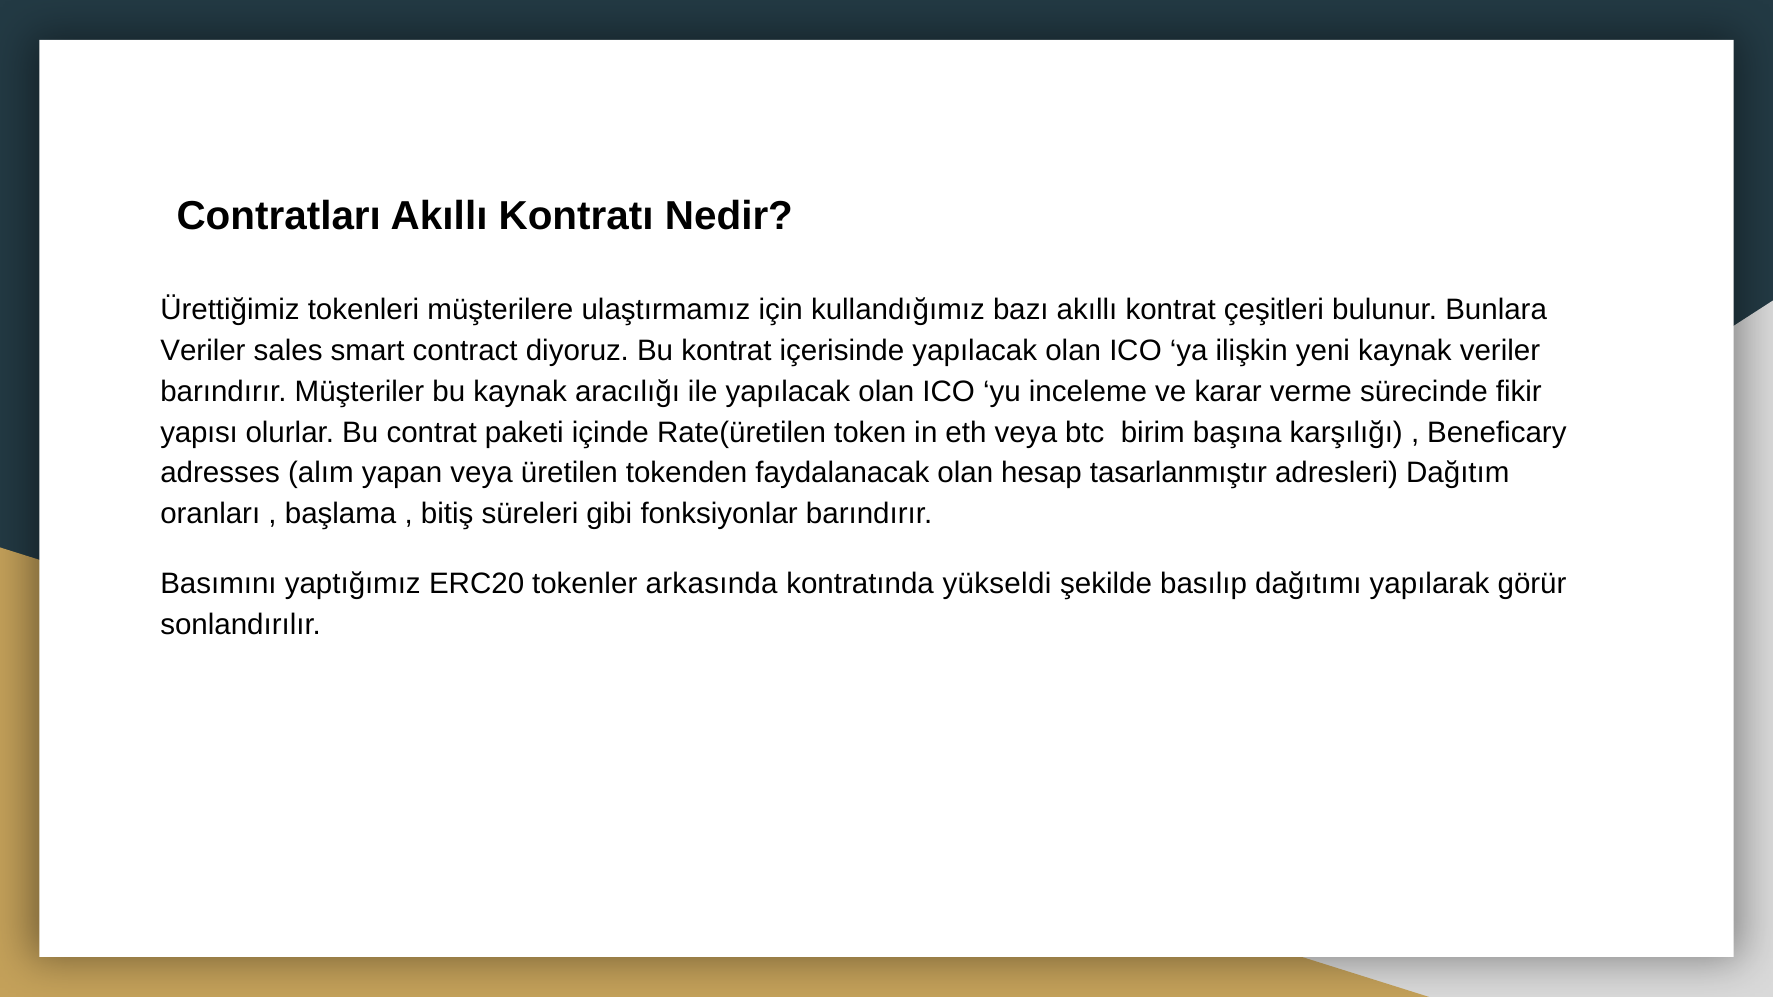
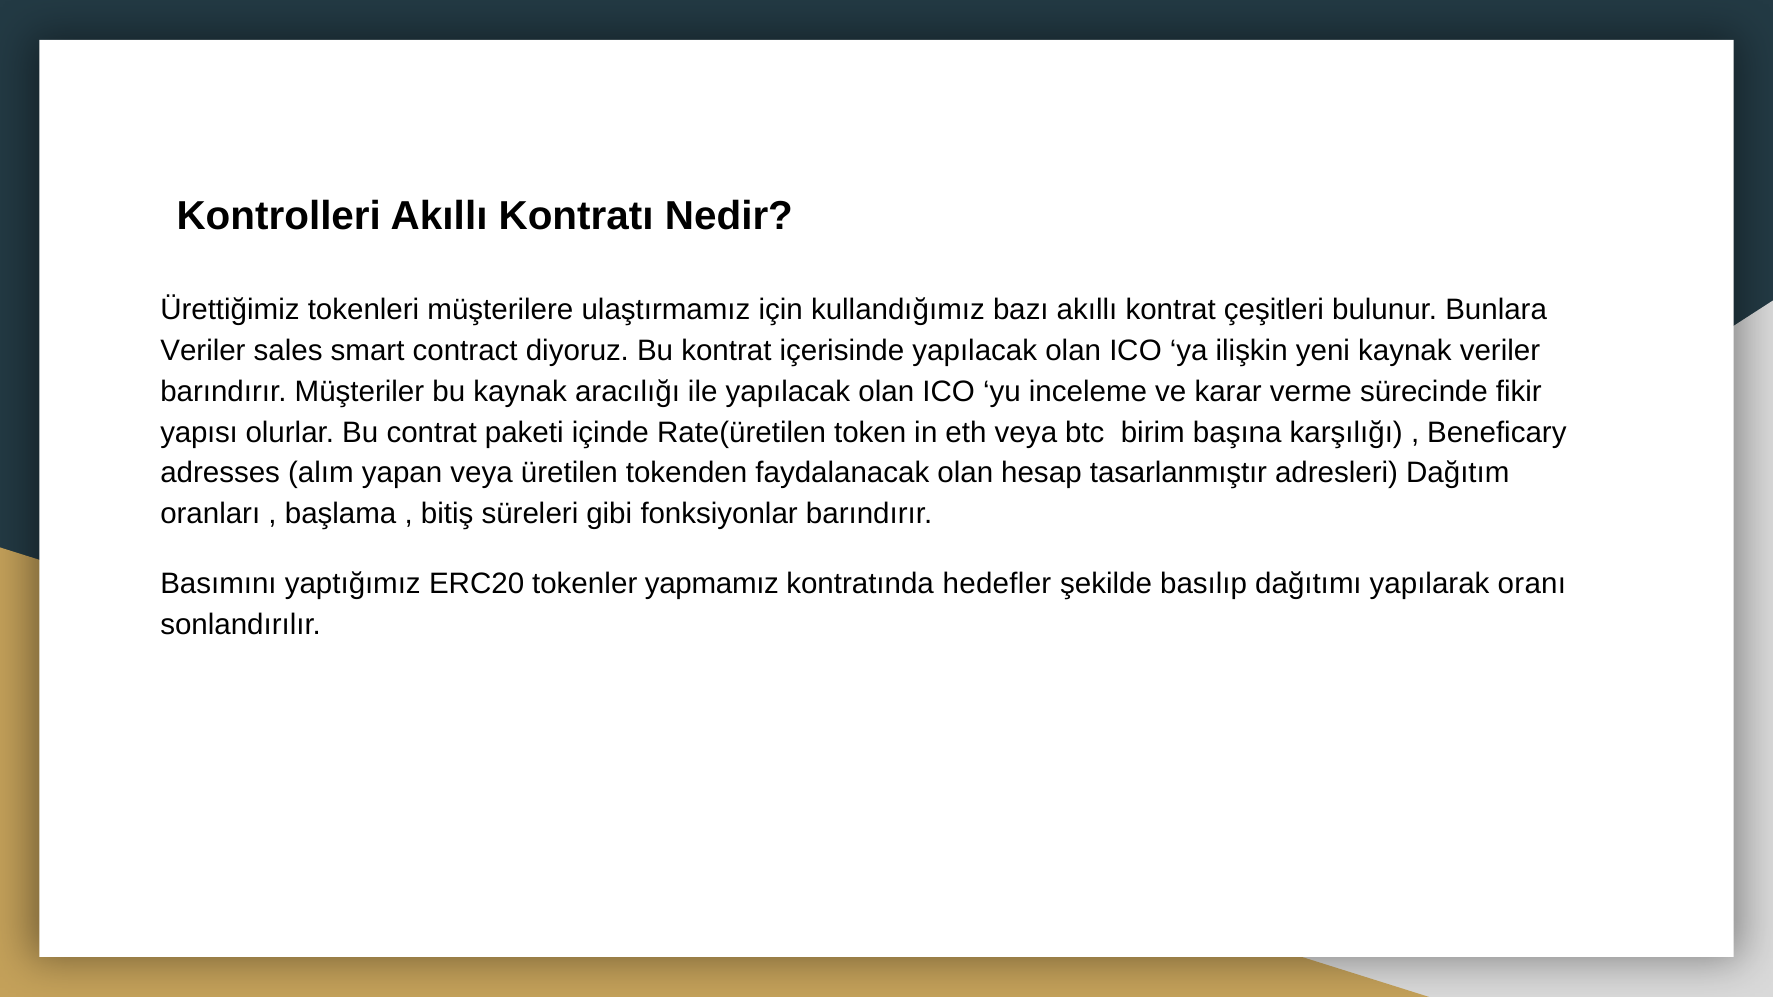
Contratları: Contratları -> Kontrolleri
arkasında: arkasında -> yapmamız
yükseldi: yükseldi -> hedefler
görür: görür -> oranı
